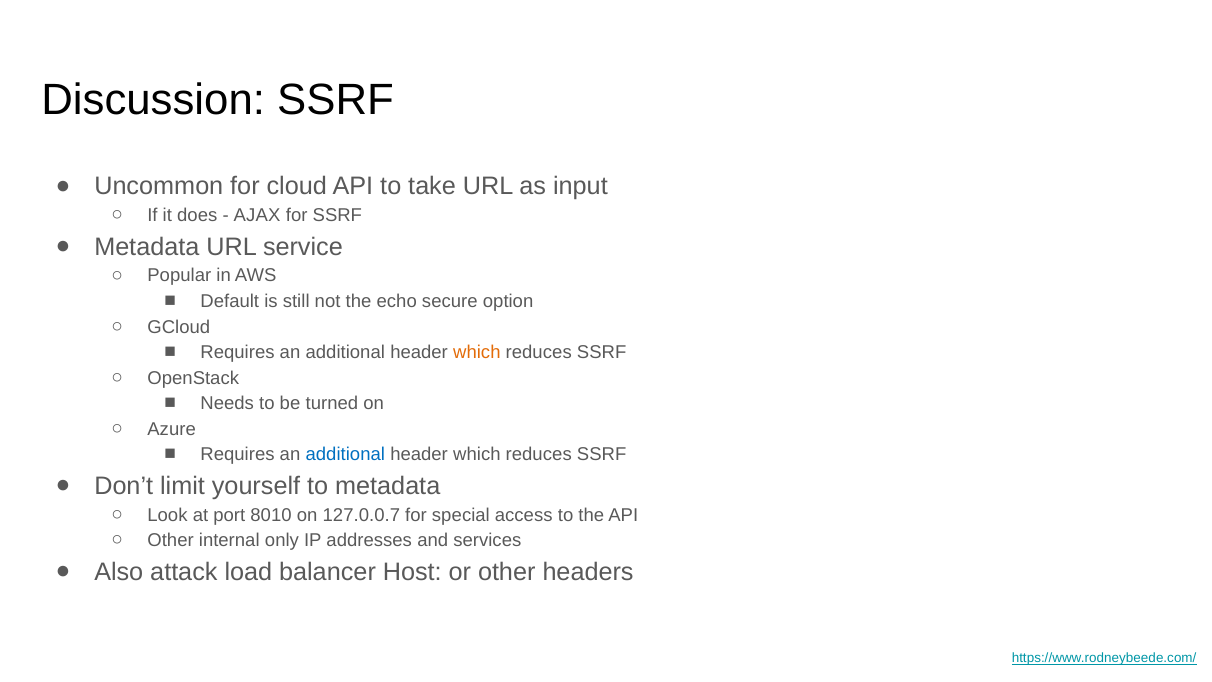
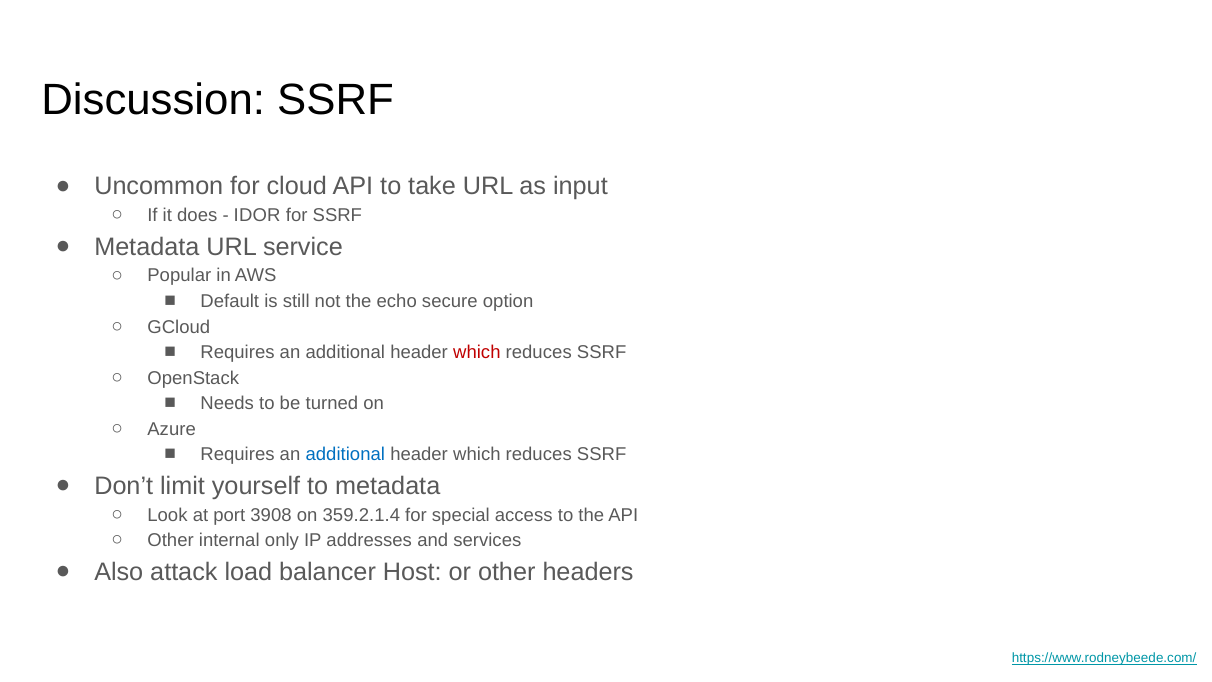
AJAX: AJAX -> IDOR
which at (477, 352) colour: orange -> red
8010: 8010 -> 3908
127.0.0.7: 127.0.0.7 -> 359.2.1.4
